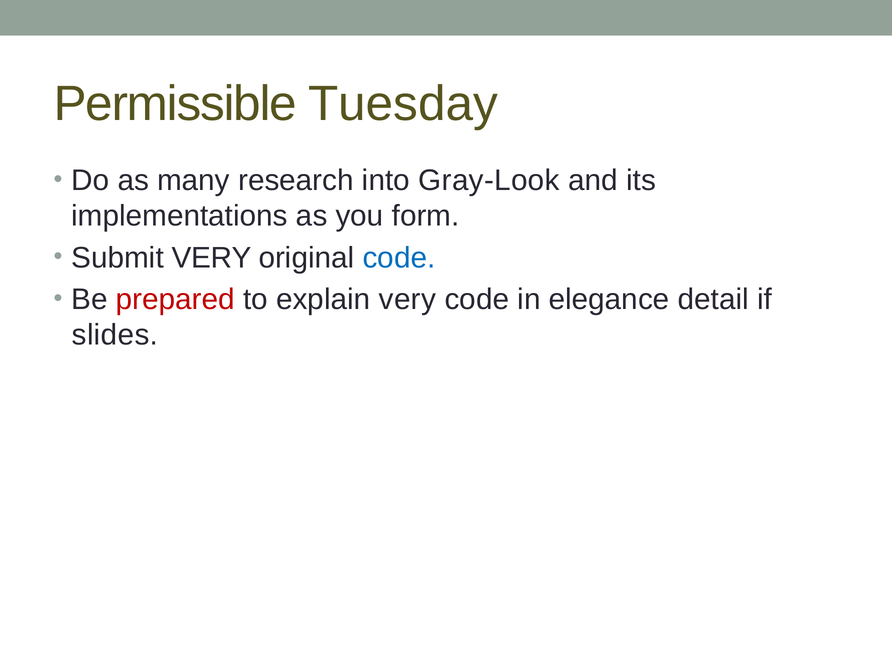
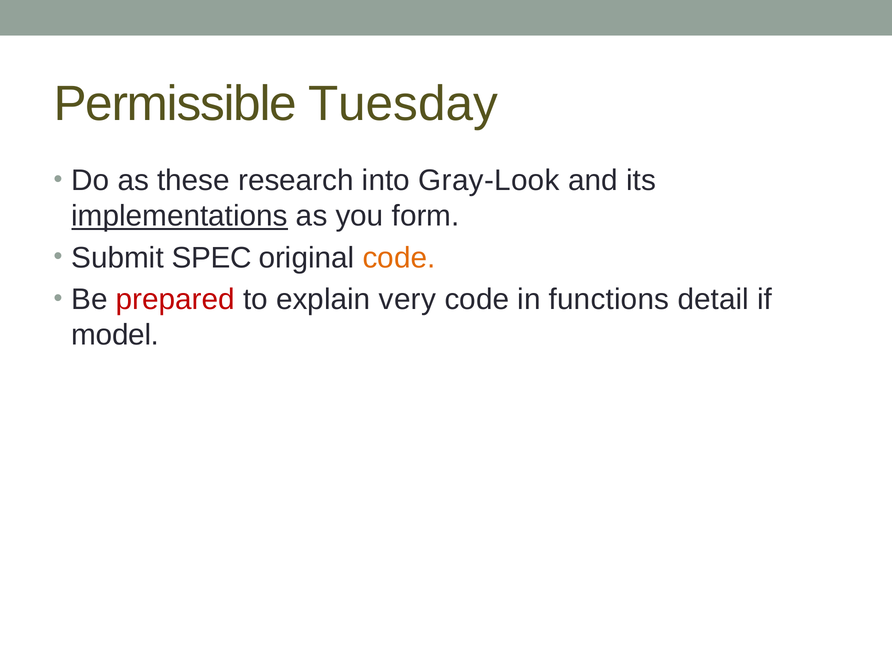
many: many -> these
implementations underline: none -> present
Submit VERY: VERY -> SPEC
code at (399, 258) colour: blue -> orange
elegance: elegance -> functions
slides: slides -> model
